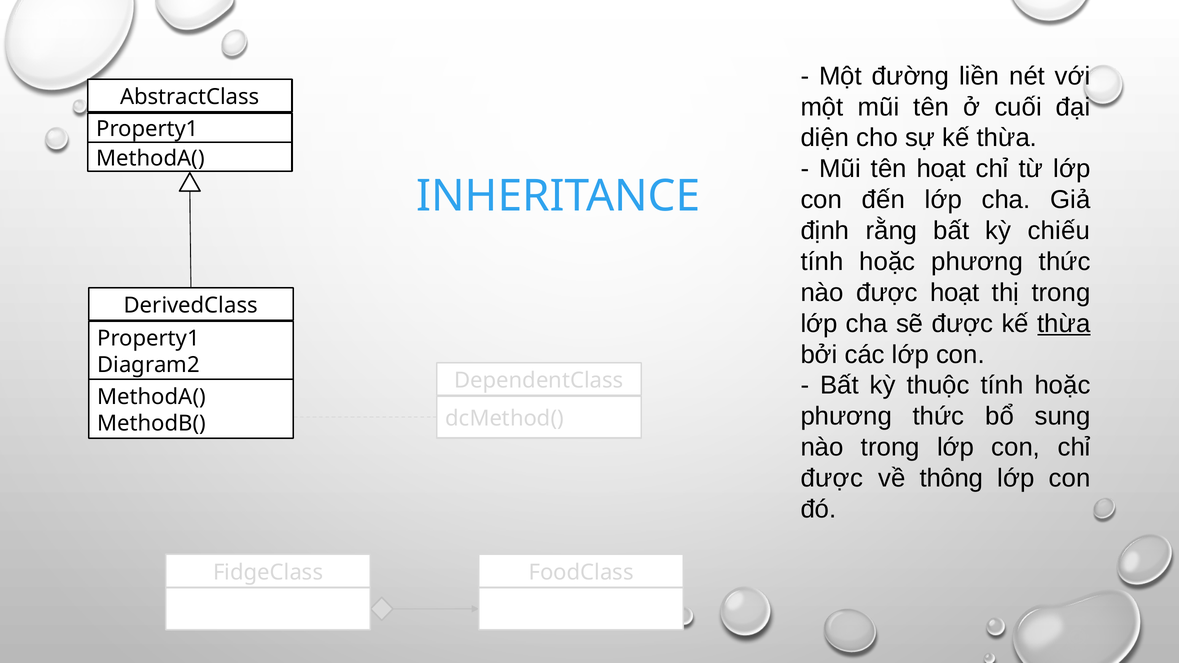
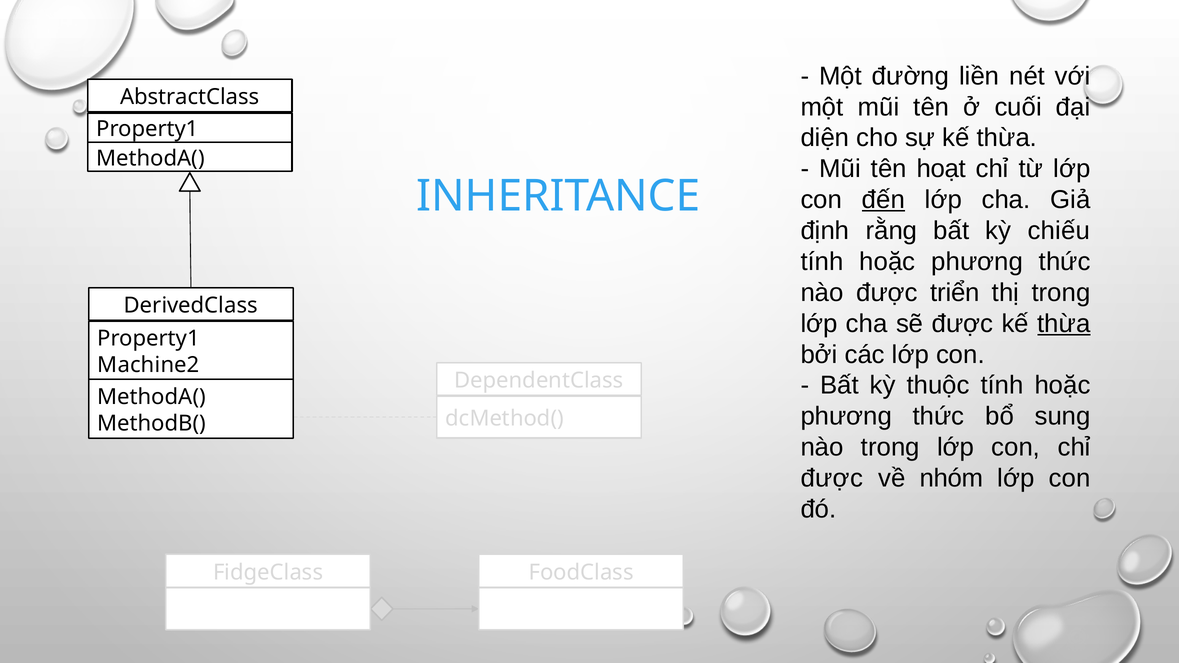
đến underline: none -> present
được hoạt: hoạt -> triển
Diagram2: Diagram2 -> Machine2
thông: thông -> nhóm
